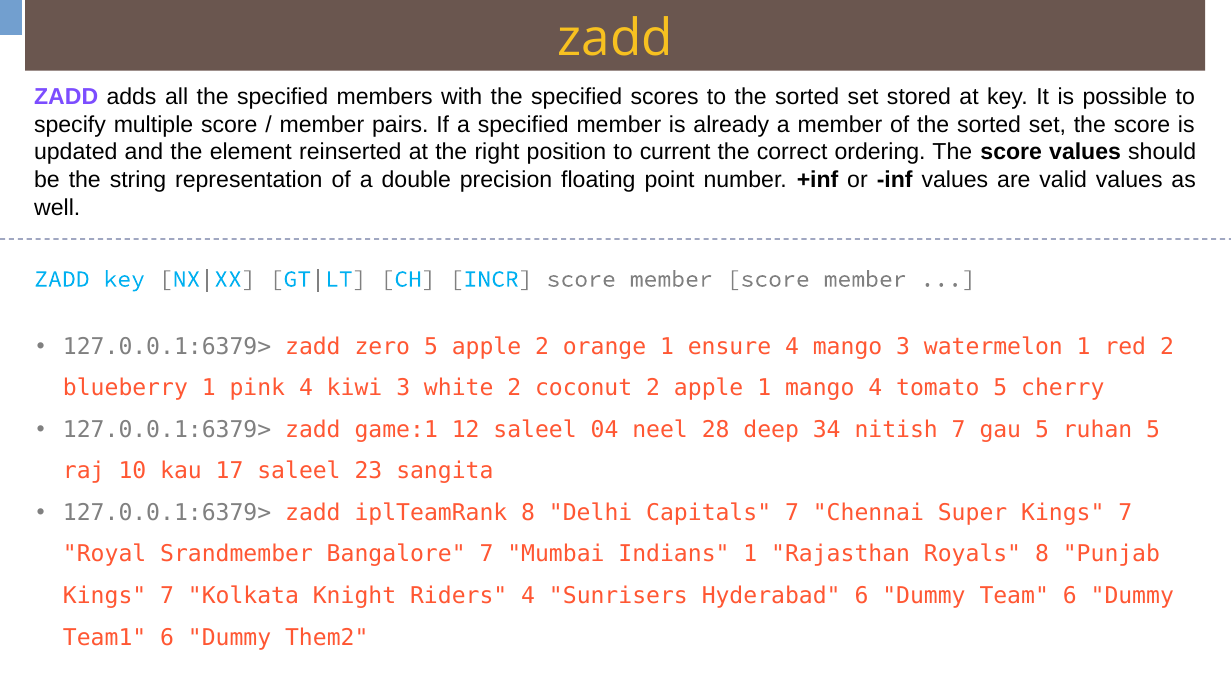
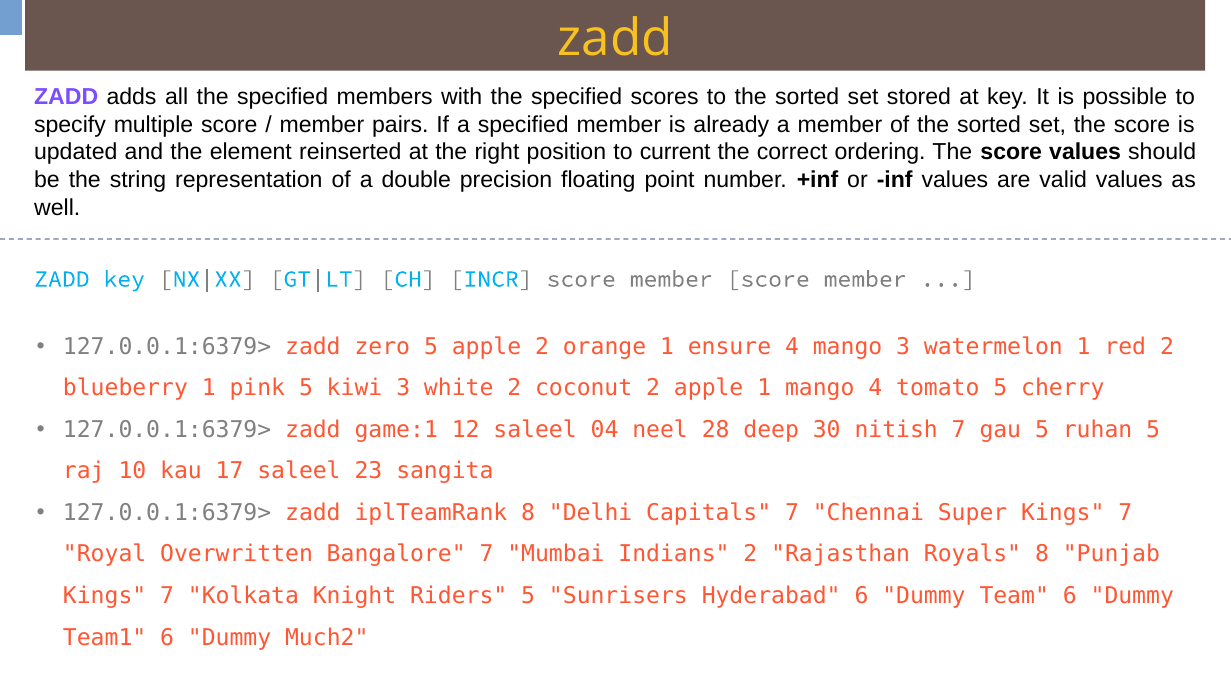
pink 4: 4 -> 5
34: 34 -> 30
Srandmember: Srandmember -> Overwritten
Indians 1: 1 -> 2
Riders 4: 4 -> 5
Them2: Them2 -> Much2
